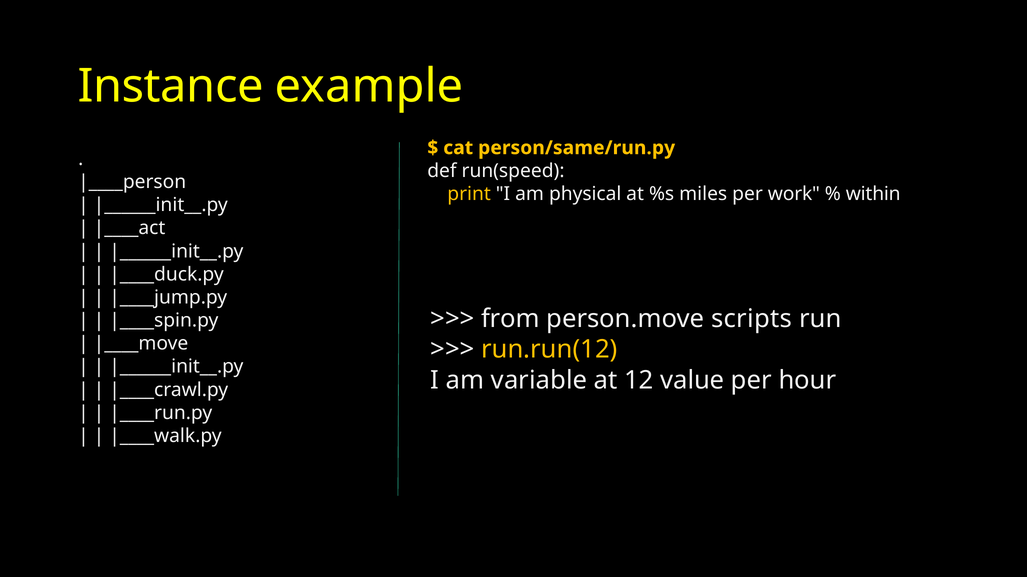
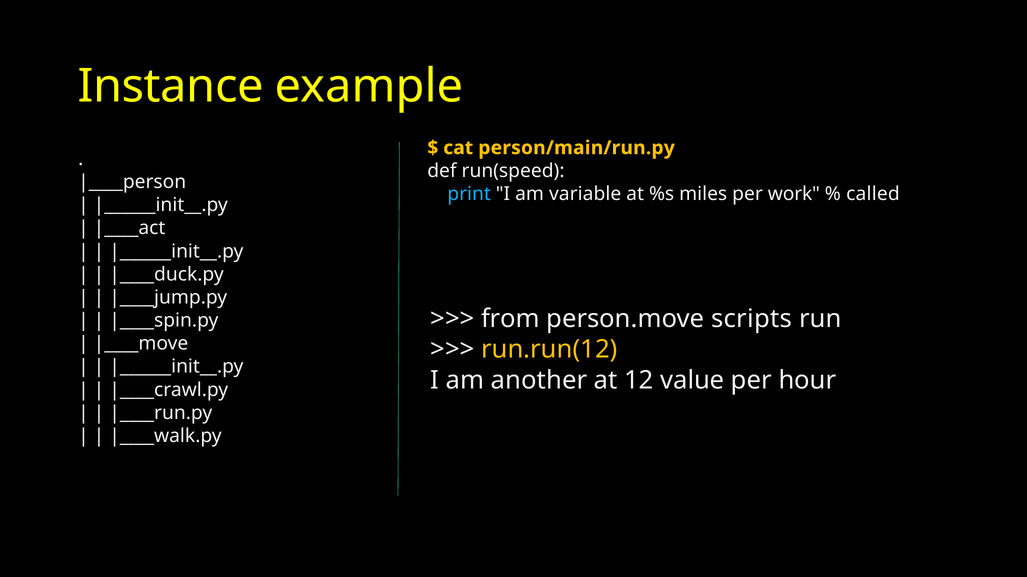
person/same/run.py: person/same/run.py -> person/main/run.py
print colour: yellow -> light blue
physical: physical -> variable
within: within -> called
variable: variable -> another
